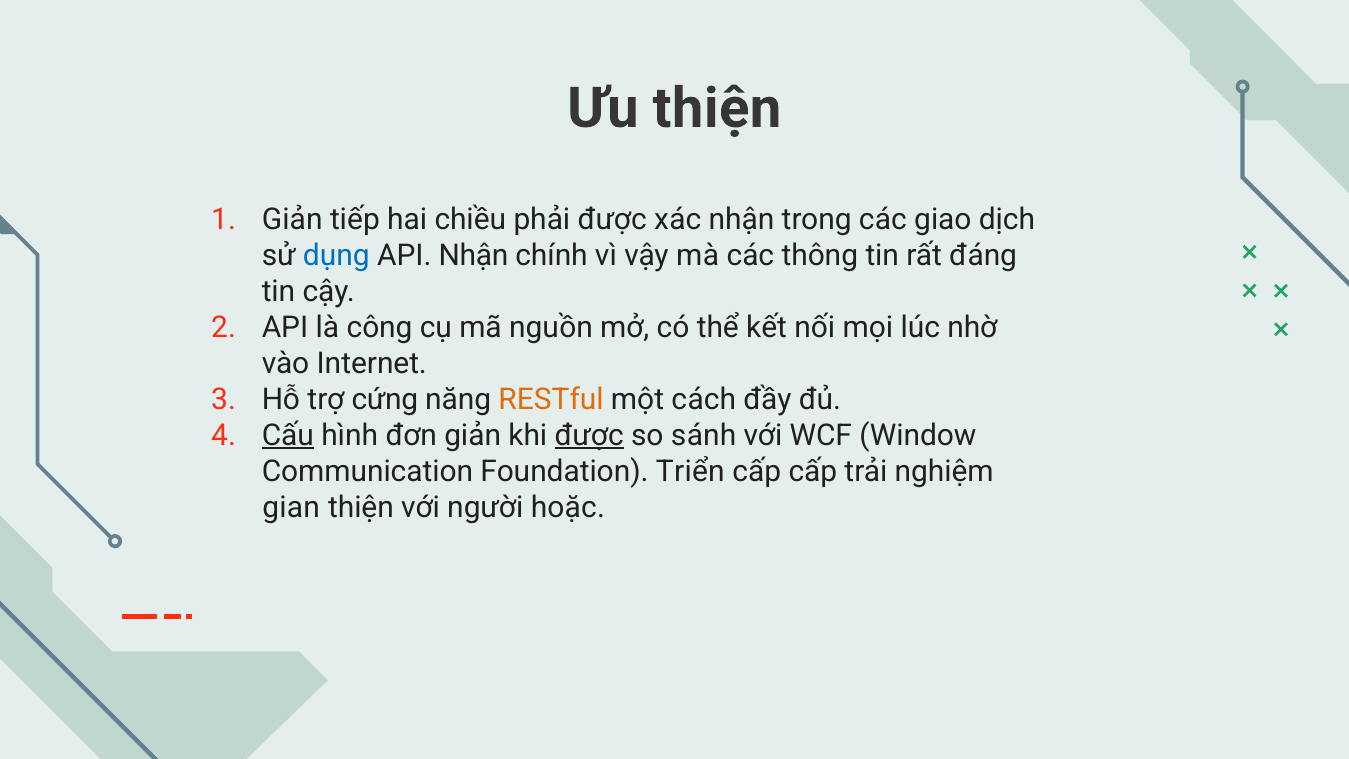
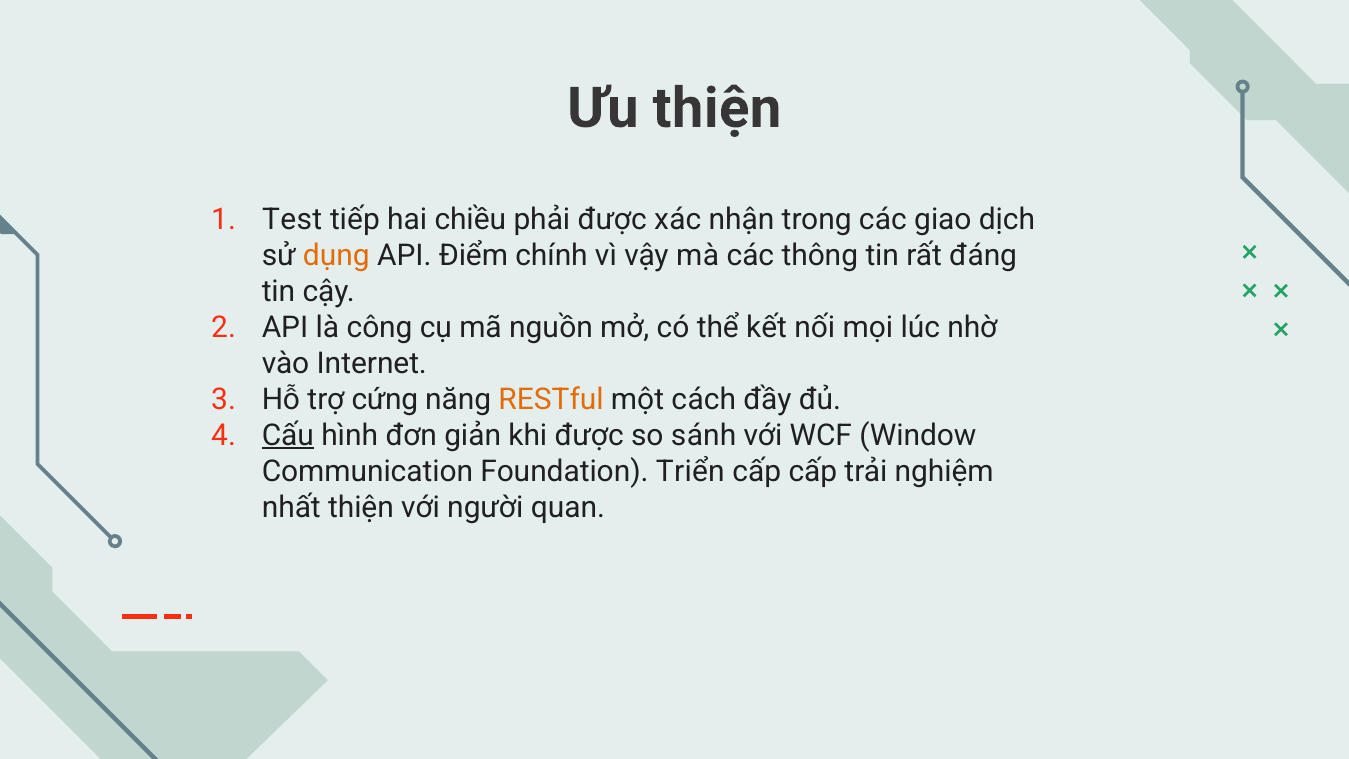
Giản at (292, 220): Giản -> Test
dụng colour: blue -> orange
API Nhận: Nhận -> Điểm
được at (589, 435) underline: present -> none
gian: gian -> nhất
hoặc: hoặc -> quan
